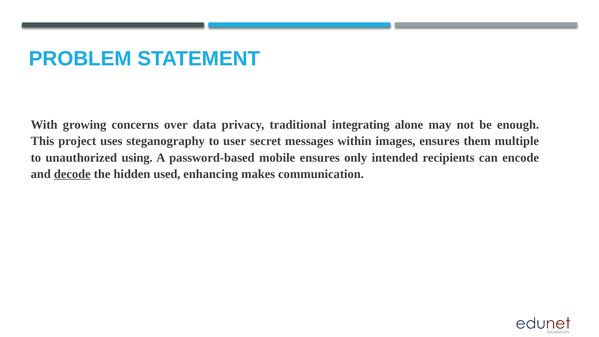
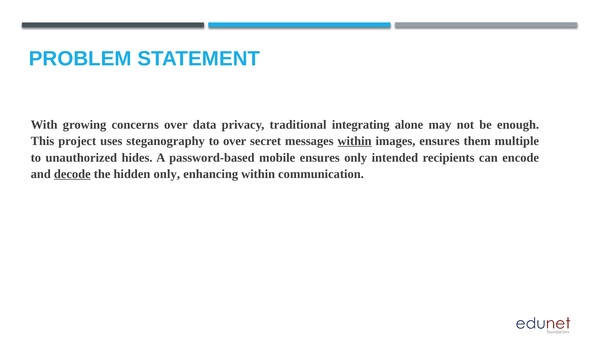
to user: user -> over
within at (355, 141) underline: none -> present
using: using -> hides
hidden used: used -> only
enhancing makes: makes -> within
